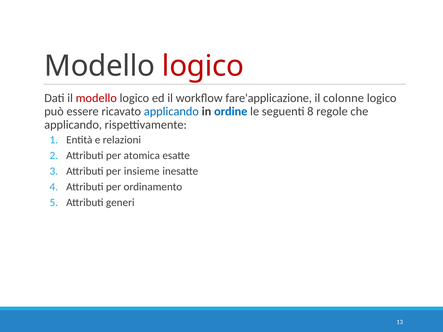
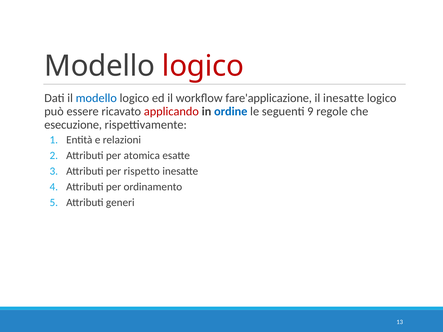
modello at (96, 98) colour: red -> blue
il colonne: colonne -> inesatte
applicando at (171, 112) colour: blue -> red
8: 8 -> 9
applicando at (73, 125): applicando -> esecuzione
insieme: insieme -> rispetto
